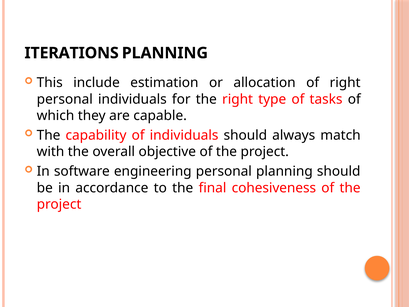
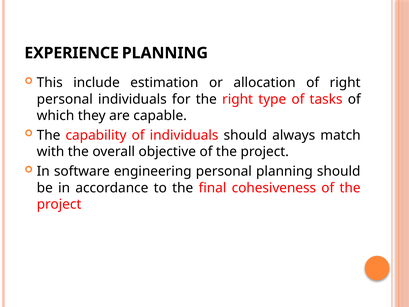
ITERATIONS: ITERATIONS -> EXPERIENCE
